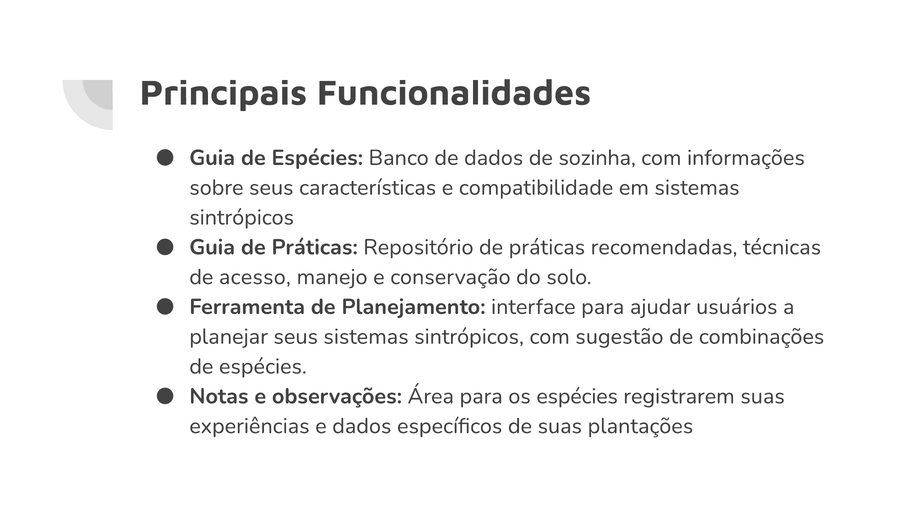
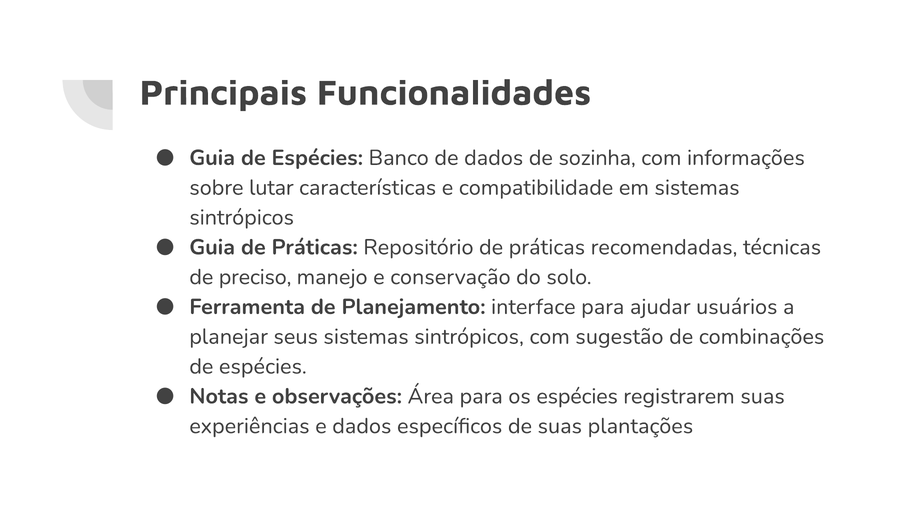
sobre seus: seus -> lutar
acesso: acesso -> preciso
